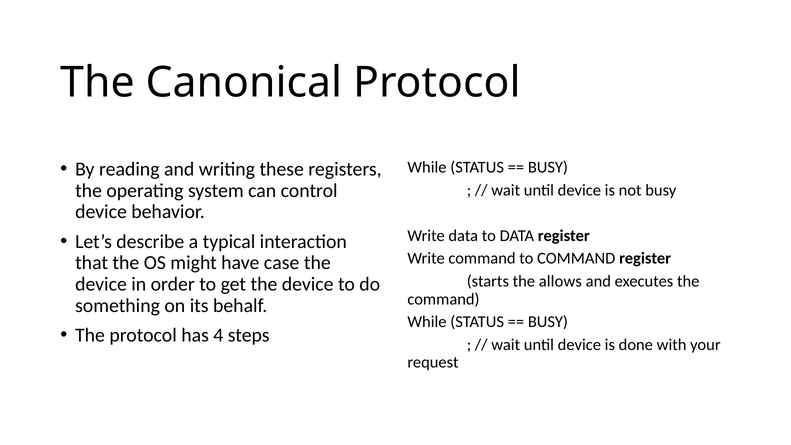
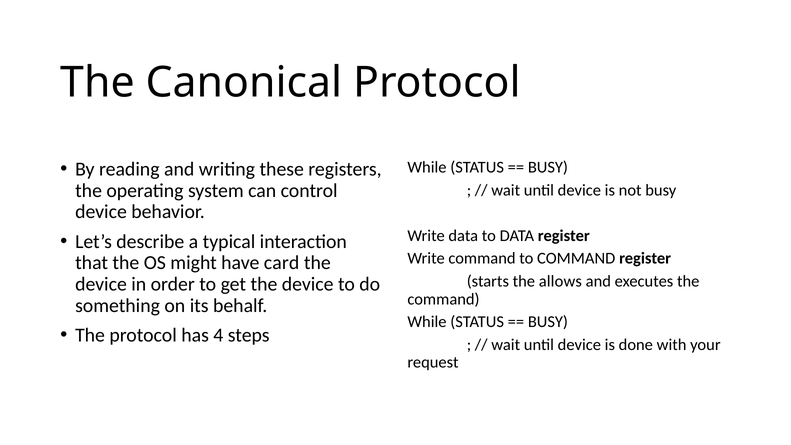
case: case -> card
